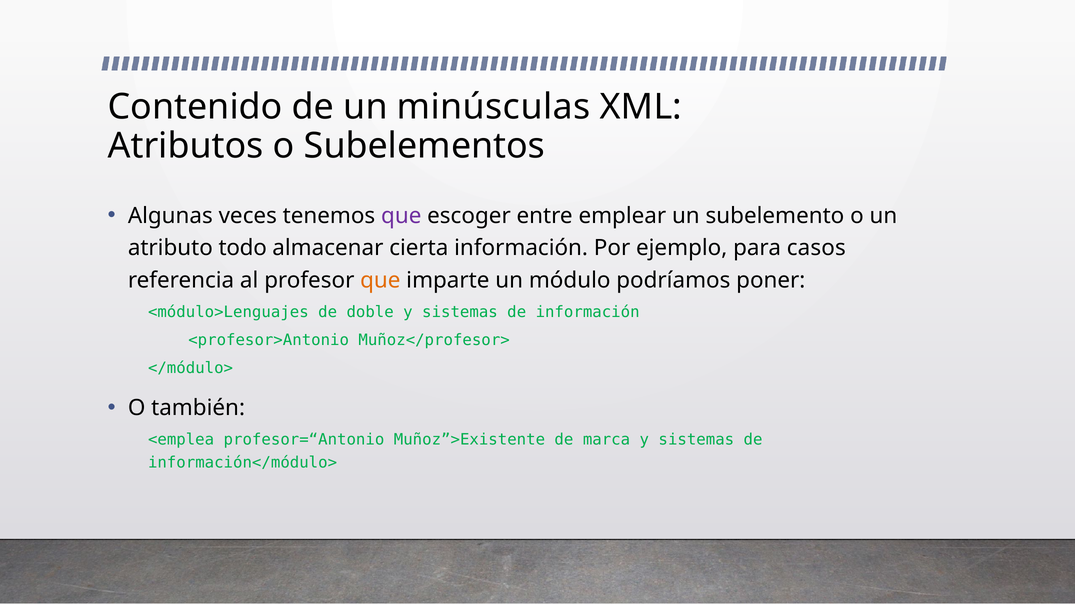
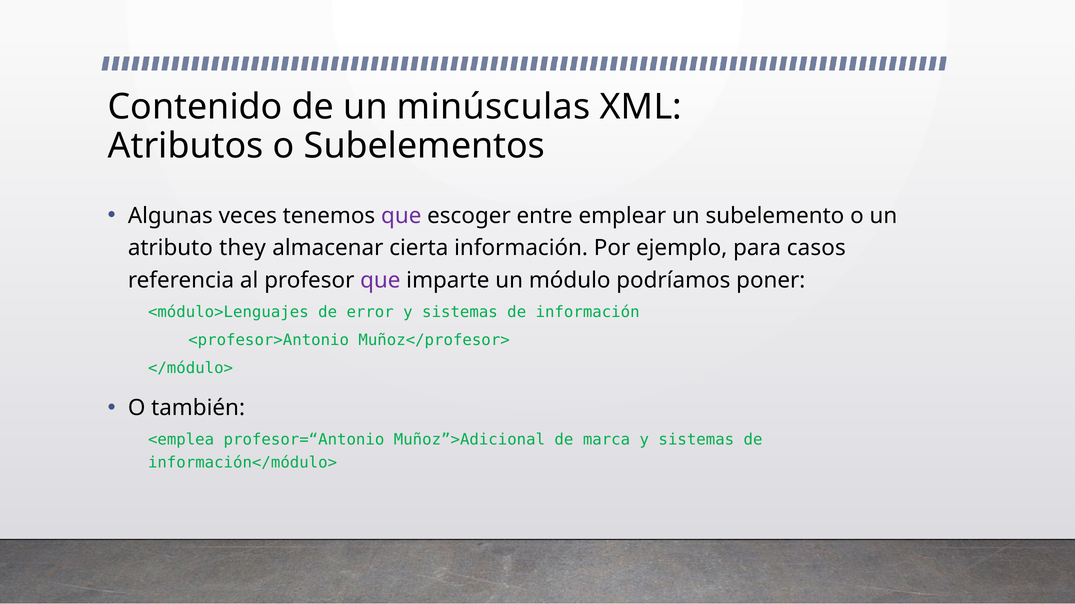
todo: todo -> they
que at (380, 281) colour: orange -> purple
doble: doble -> error
Muñoz”>Existente: Muñoz”>Existente -> Muñoz”>Adicional
